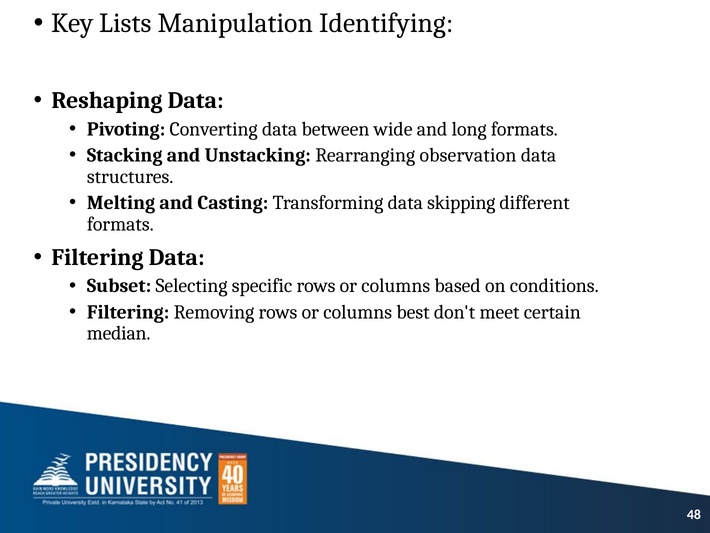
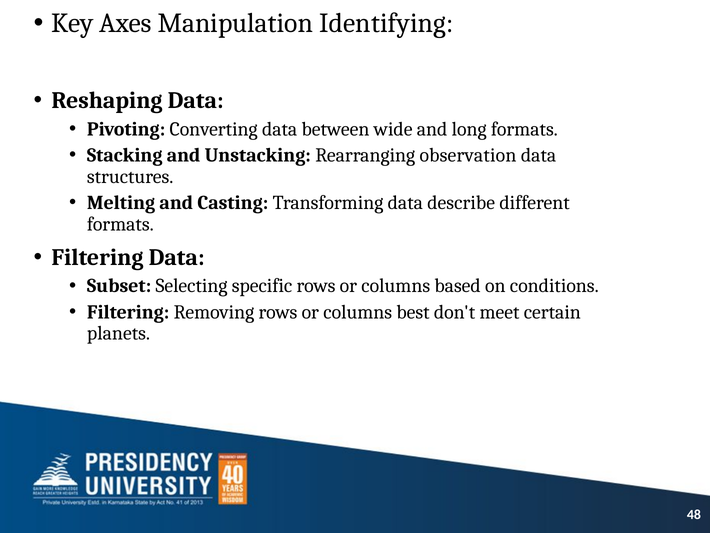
Lists: Lists -> Axes
skipping: skipping -> describe
median: median -> planets
